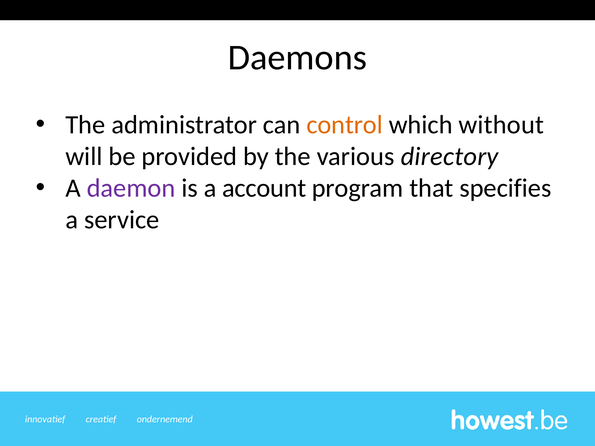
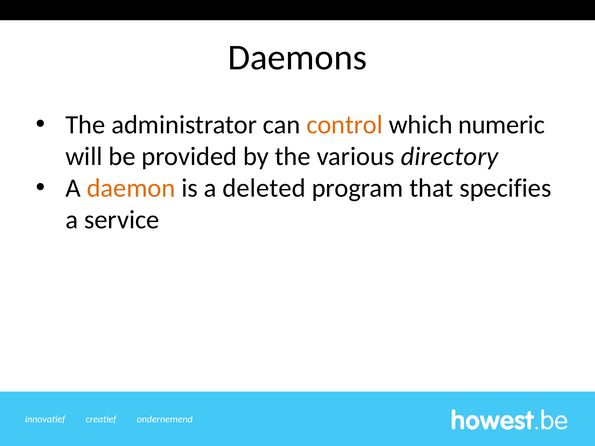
without: without -> numeric
daemon colour: purple -> orange
account: account -> deleted
